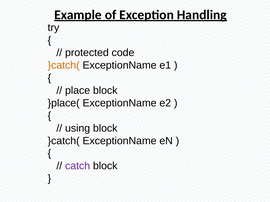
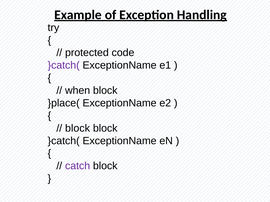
}catch( at (64, 65) colour: orange -> purple
place: place -> when
using at (78, 128): using -> block
